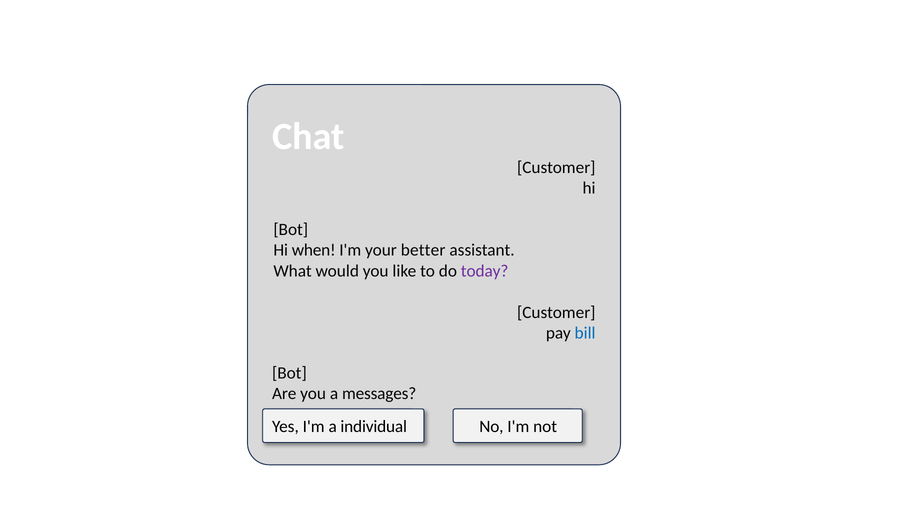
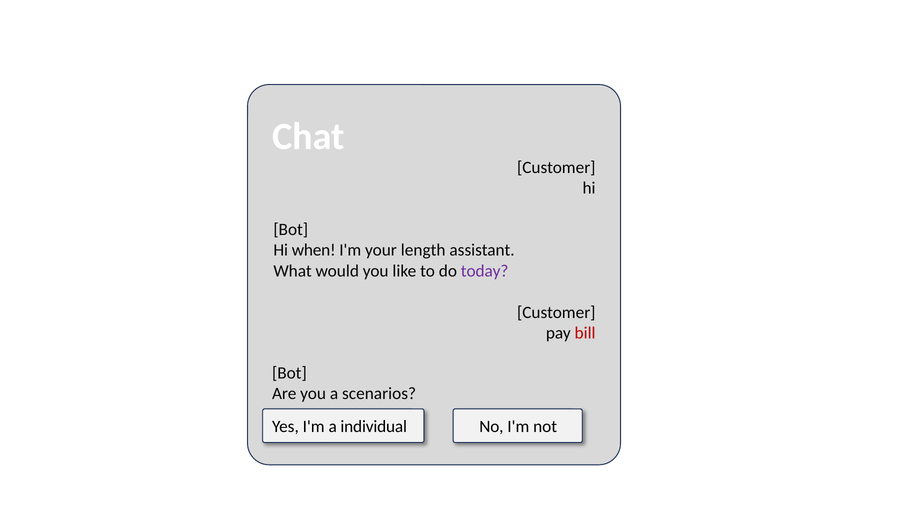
better: better -> length
bill colour: blue -> red
messages: messages -> scenarios
